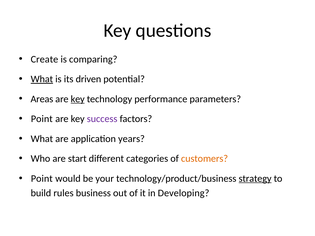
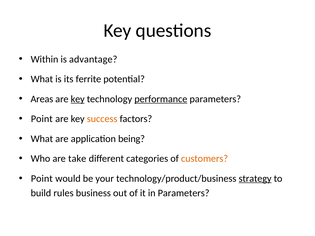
Create: Create -> Within
comparing: comparing -> advantage
What at (42, 79) underline: present -> none
driven: driven -> ferrite
performance underline: none -> present
success colour: purple -> orange
years: years -> being
start: start -> take
in Developing: Developing -> Parameters
